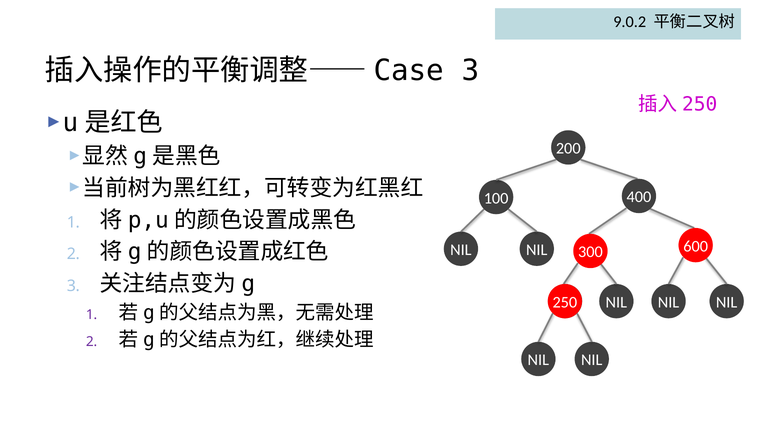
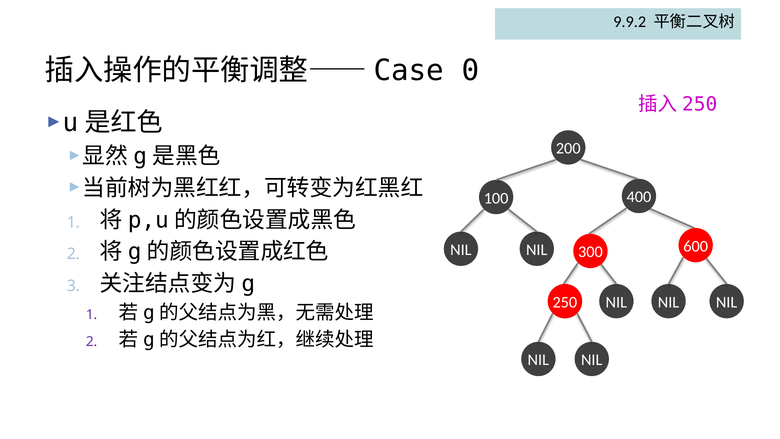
9.0.2: 9.0.2 -> 9.9.2
3 at (470, 71): 3 -> 0
